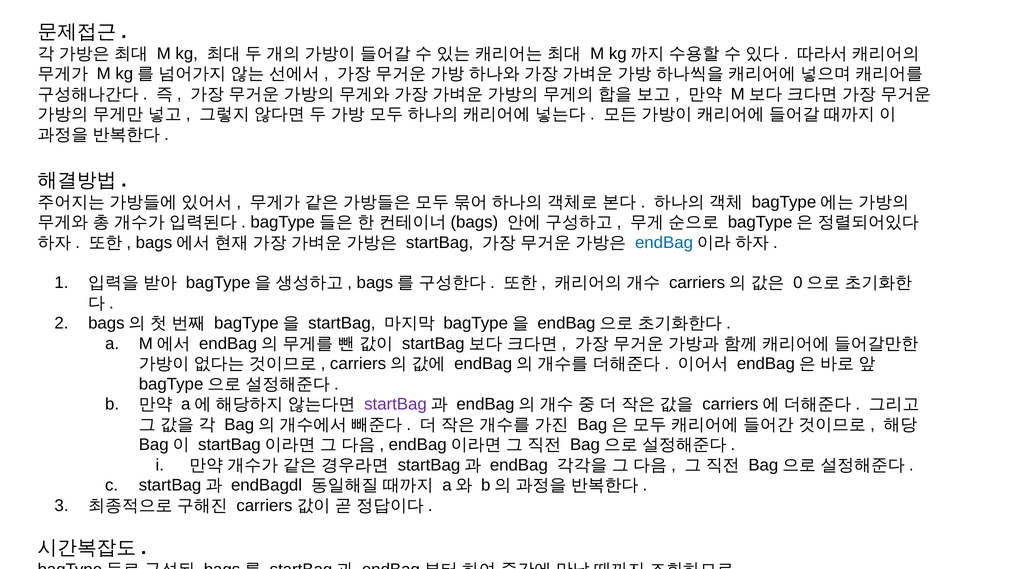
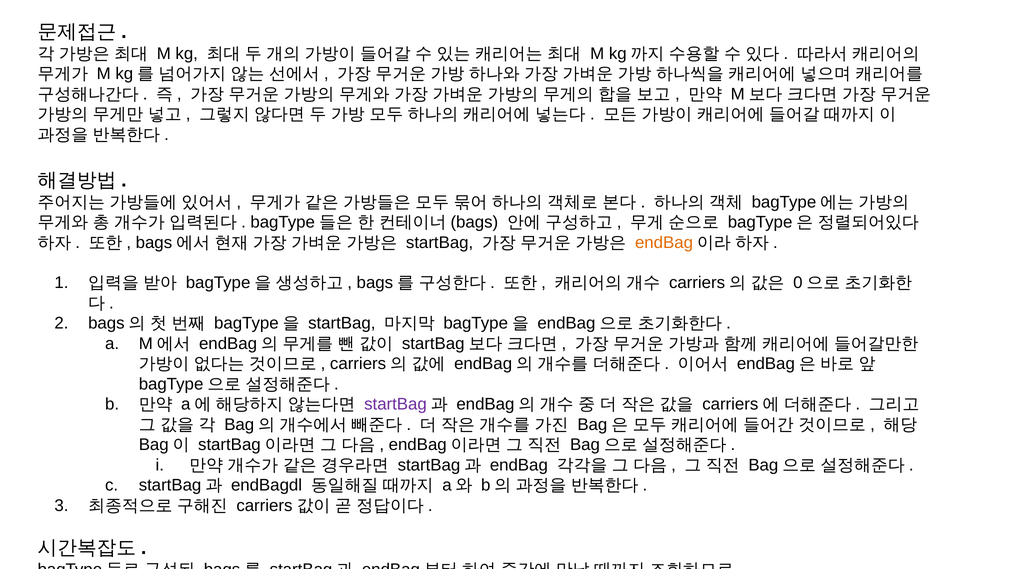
endBag at (664, 243) colour: blue -> orange
